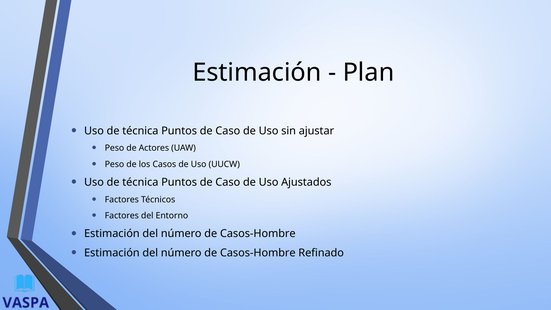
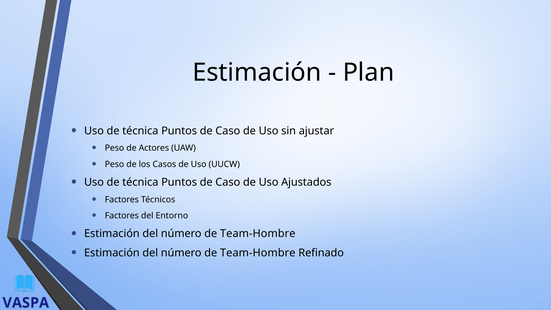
Casos-Hombre at (258, 234): Casos-Hombre -> Team-Hombre
Casos-Hombre at (258, 253): Casos-Hombre -> Team-Hombre
